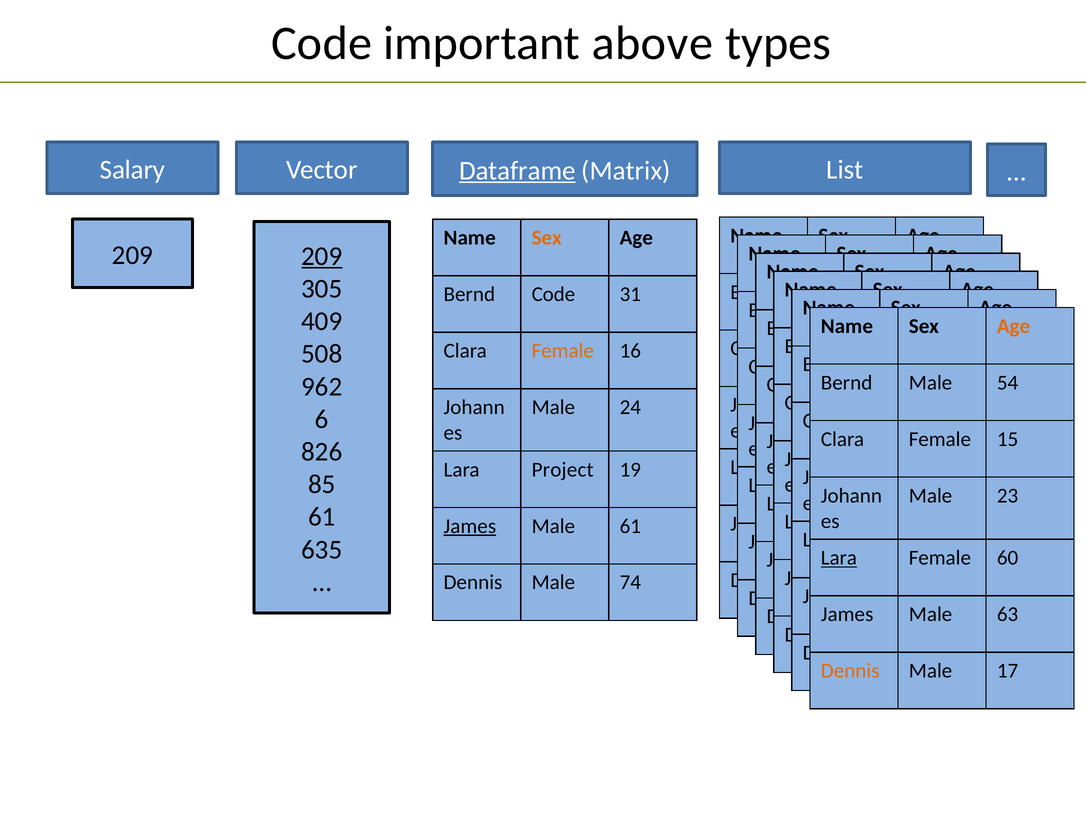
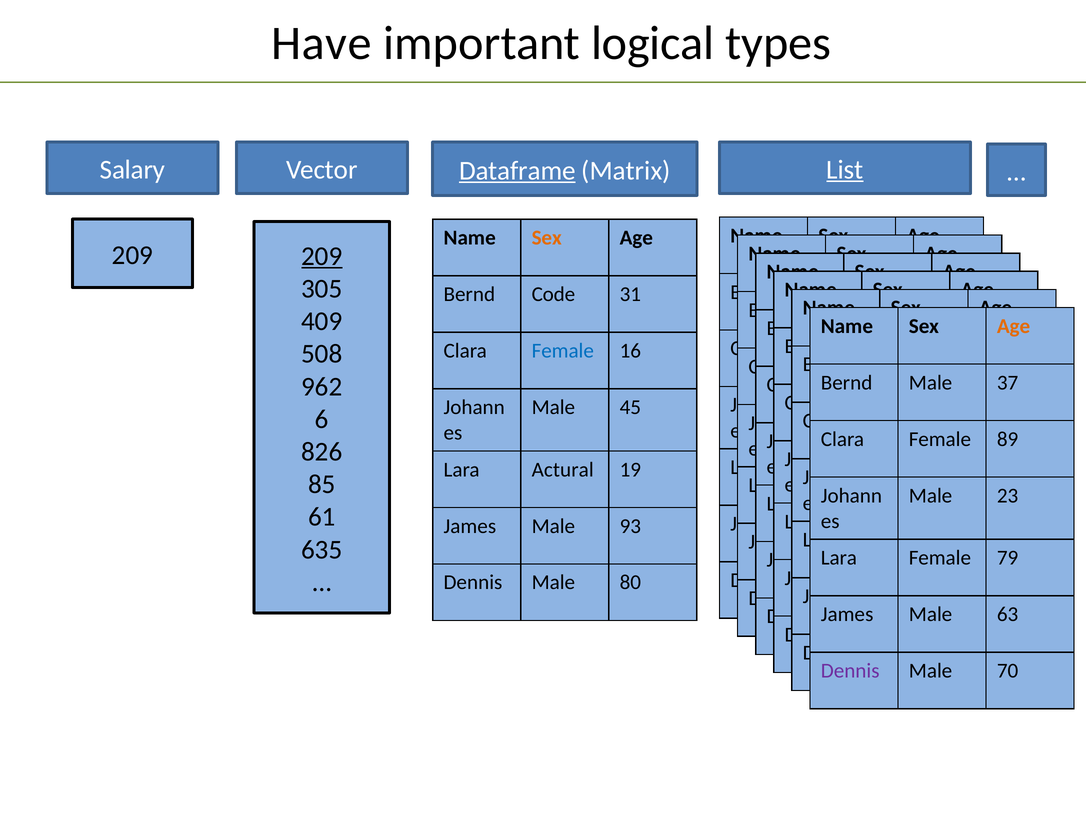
Code at (322, 43): Code -> Have
above: above -> logical
List underline: none -> present
Female at (563, 351) colour: orange -> blue
54: 54 -> 37
24: 24 -> 45
15: 15 -> 89
Project: Project -> Actural
James at (470, 526) underline: present -> none
Male 61: 61 -> 93
Lara at (839, 558) underline: present -> none
60: 60 -> 79
74: 74 -> 80
Dennis at (850, 670) colour: orange -> purple
17: 17 -> 70
